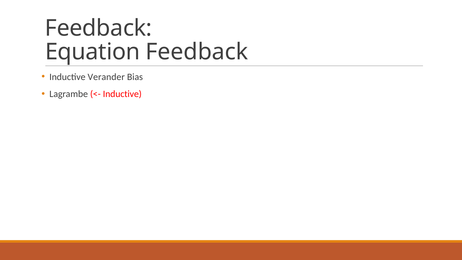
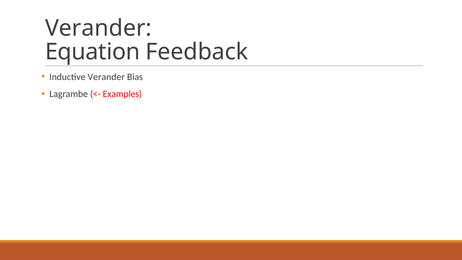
Feedback at (99, 28): Feedback -> Verander
Inductive at (122, 94): Inductive -> Examples
